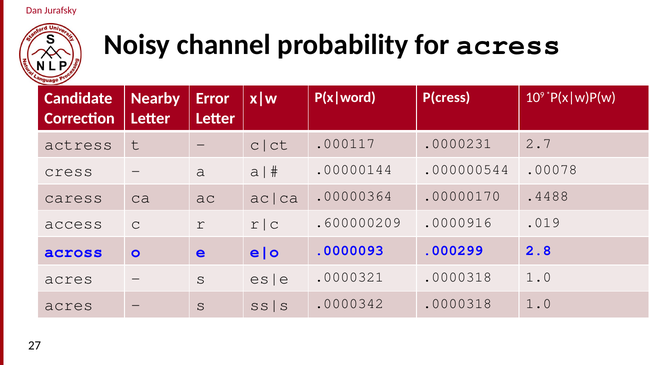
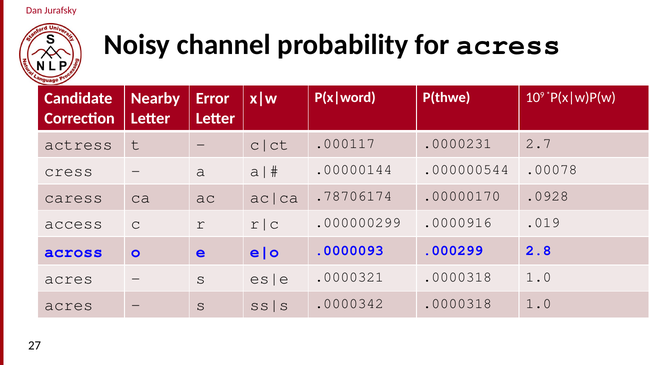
P(cress: P(cress -> P(thwe
.00000364: .00000364 -> .78706174
.4488: .4488 -> .0928
.600000209: .600000209 -> .000000299
